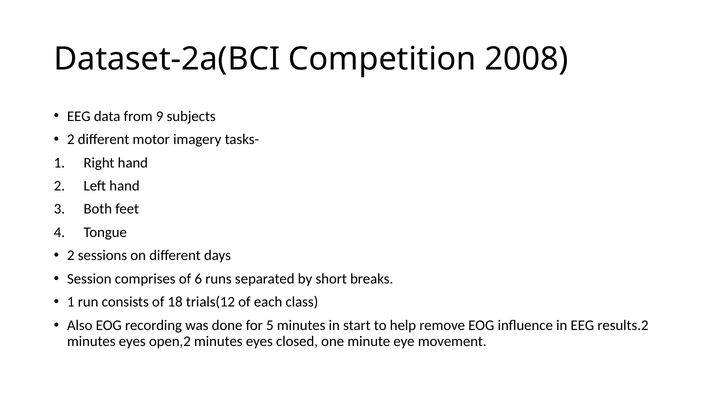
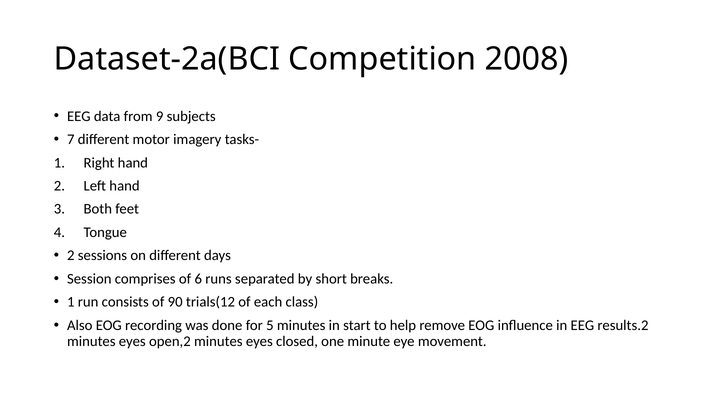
2 at (71, 139): 2 -> 7
18: 18 -> 90
